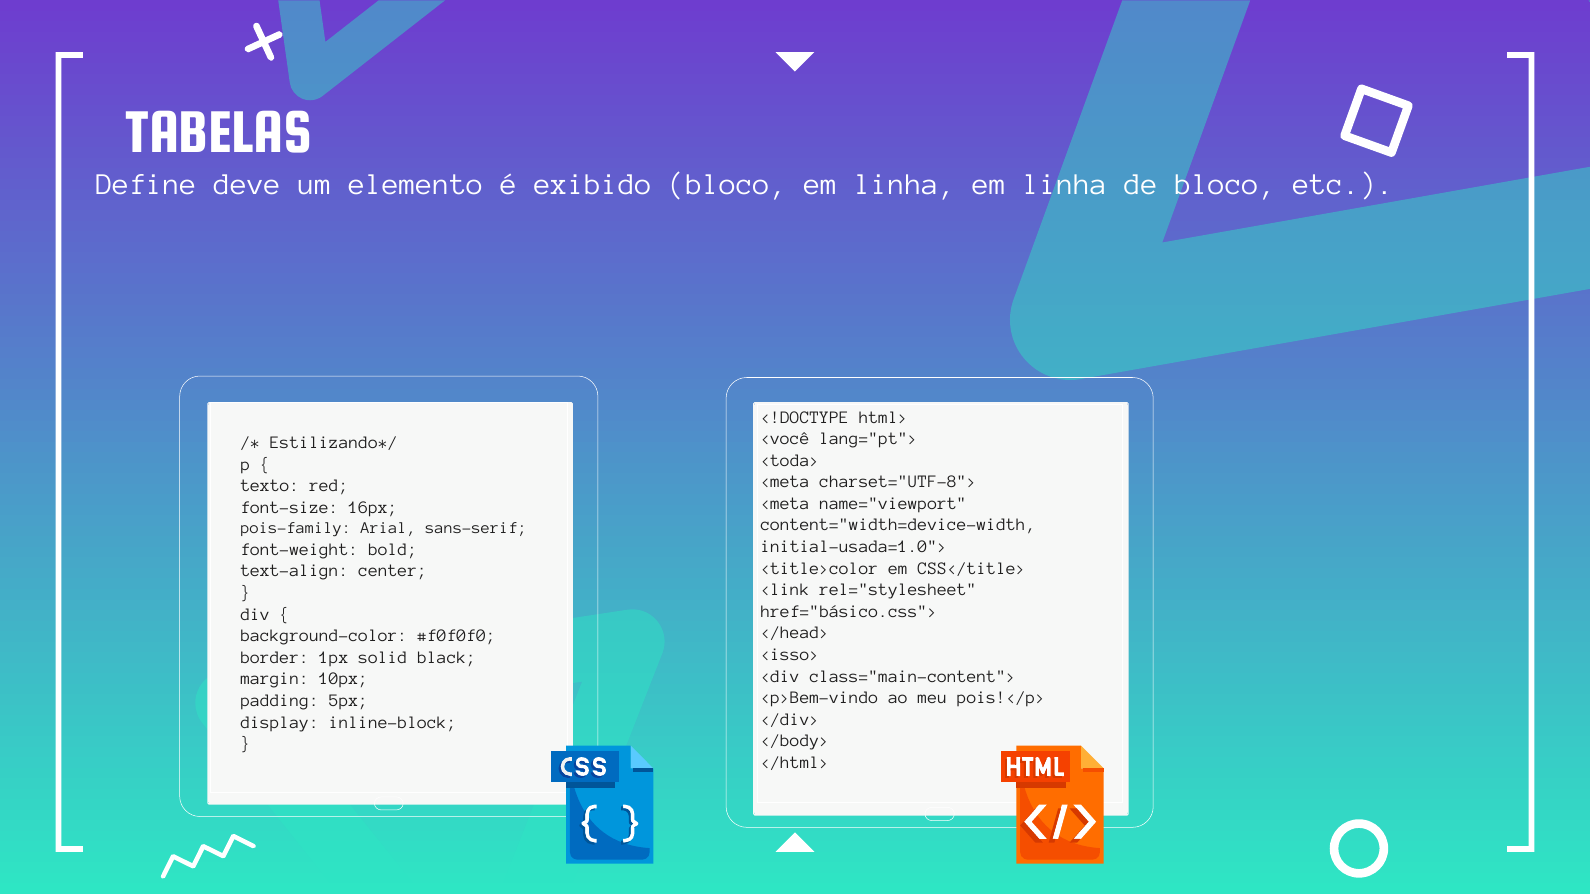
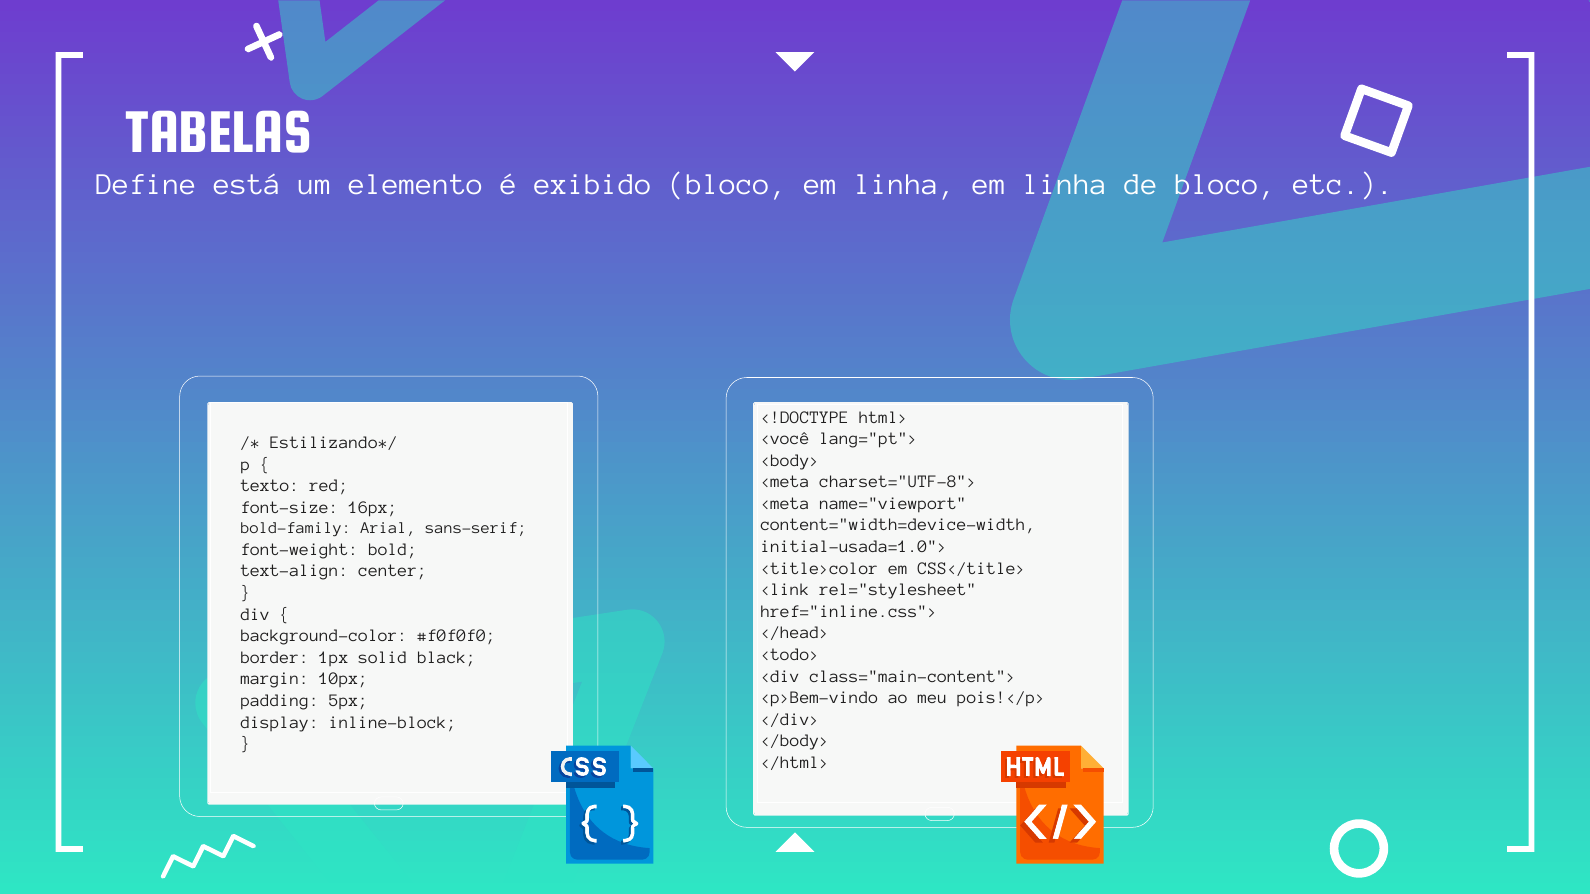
deve: deve -> está
<toda>: <toda> -> <body>
pois-family: pois-family -> bold-family
href="básico.css">: href="básico.css"> -> href="inline.css">
<isso>: <isso> -> <todo>
